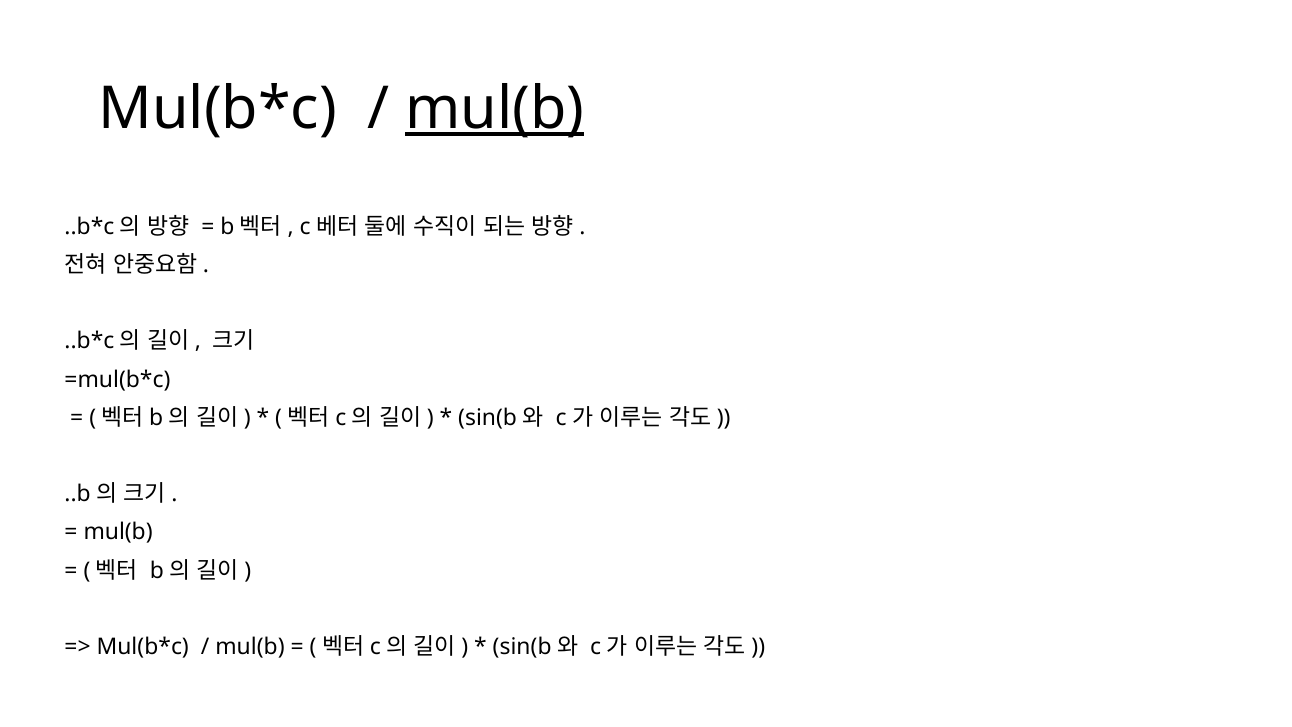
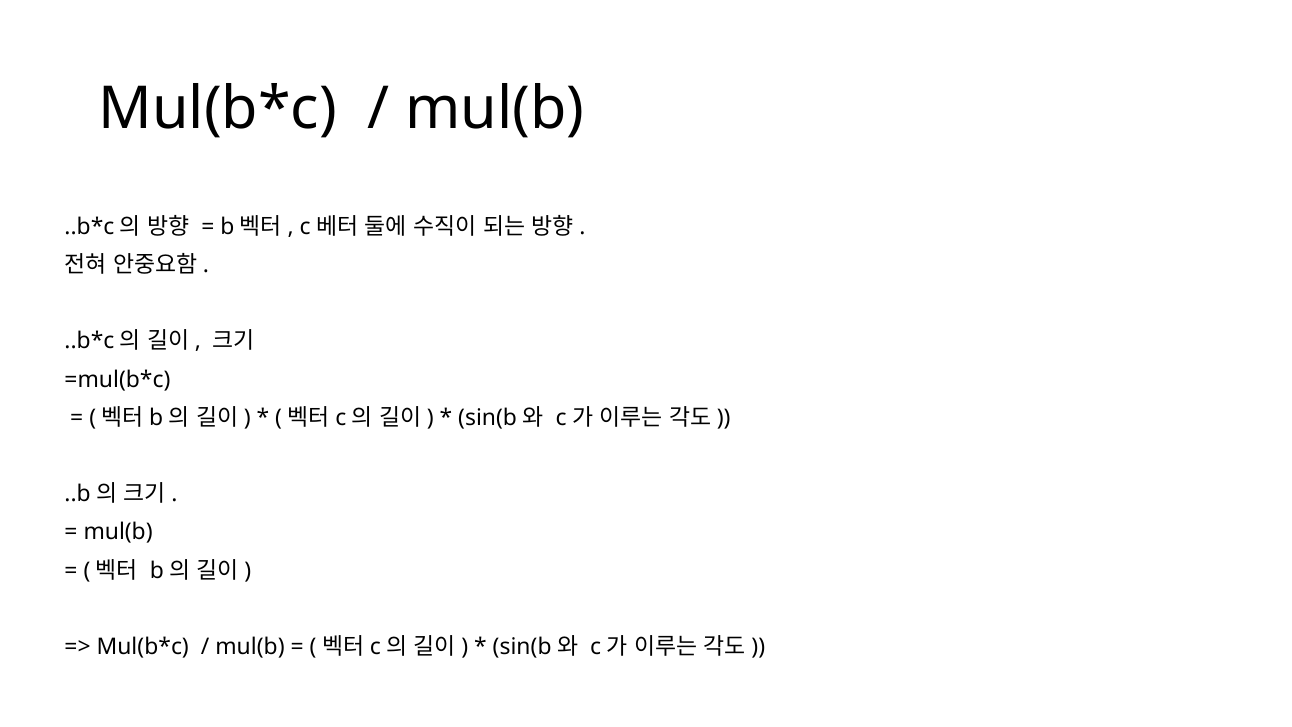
mul(b at (495, 109) underline: present -> none
